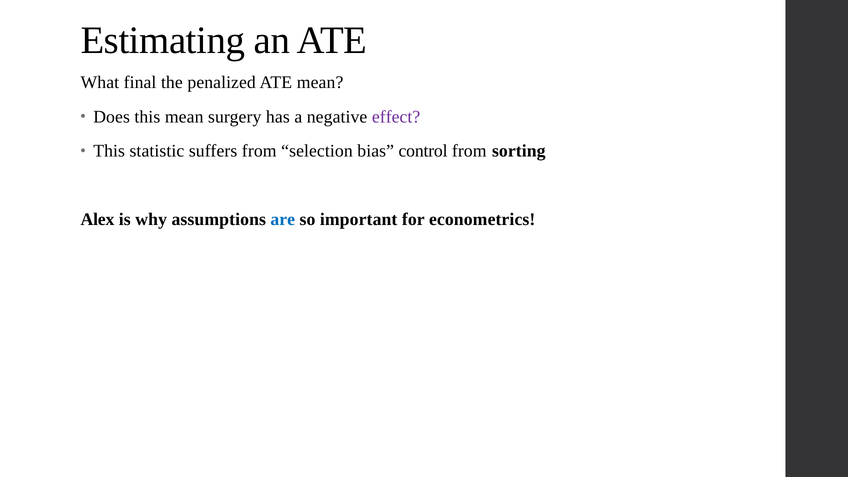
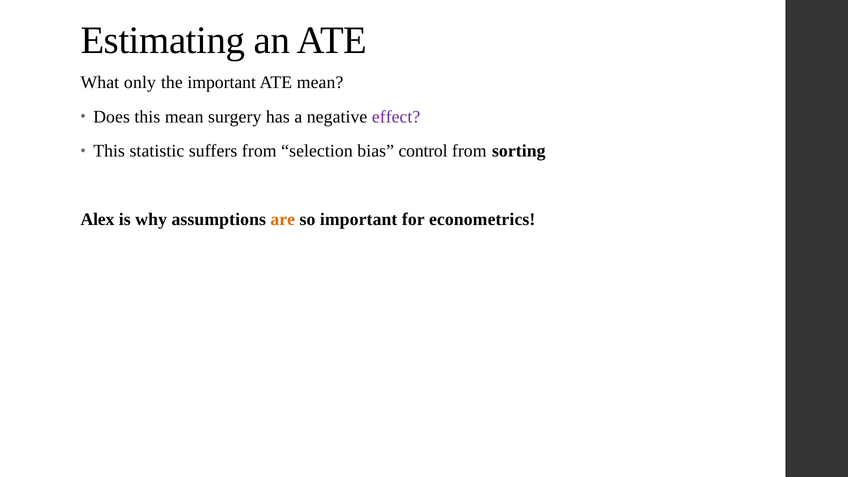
final: final -> only
the penalized: penalized -> important
are colour: blue -> orange
